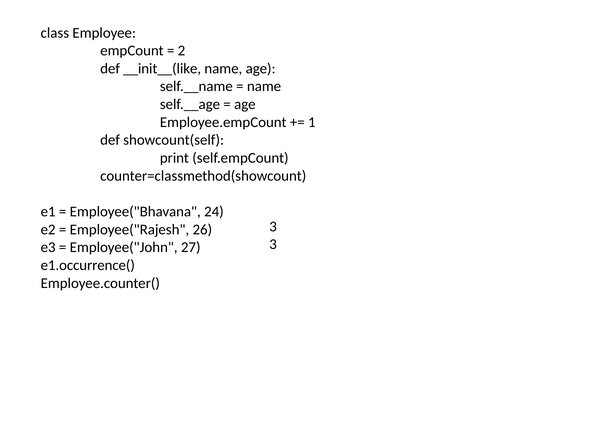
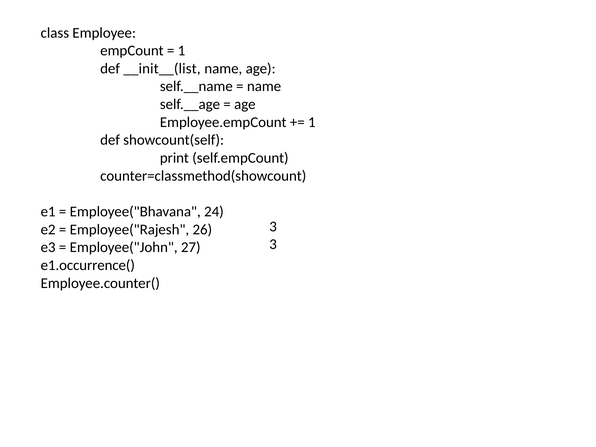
2 at (181, 51): 2 -> 1
__init__(like: __init__(like -> __init__(list
